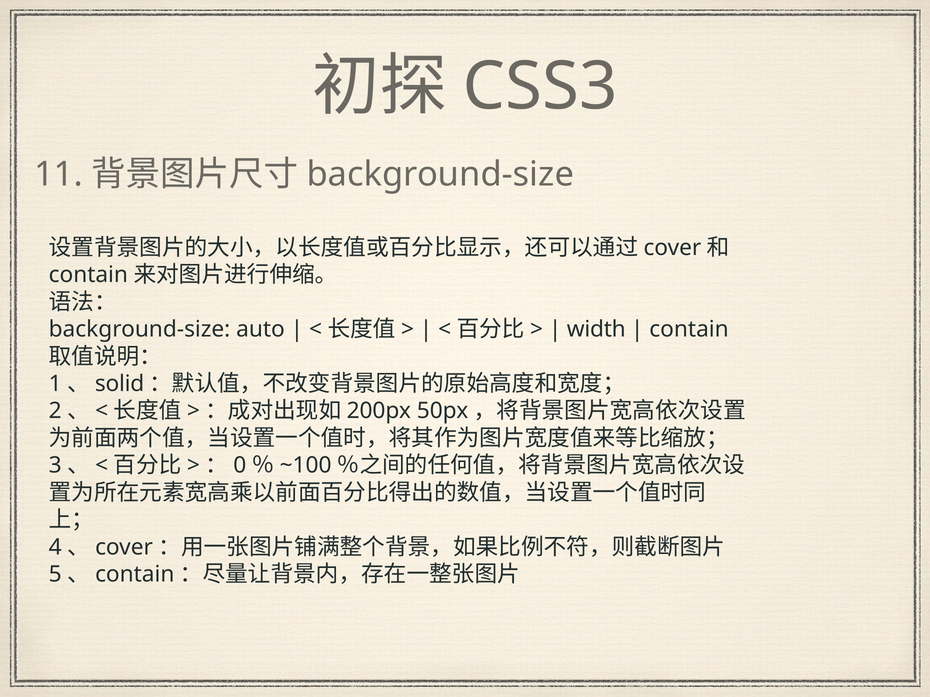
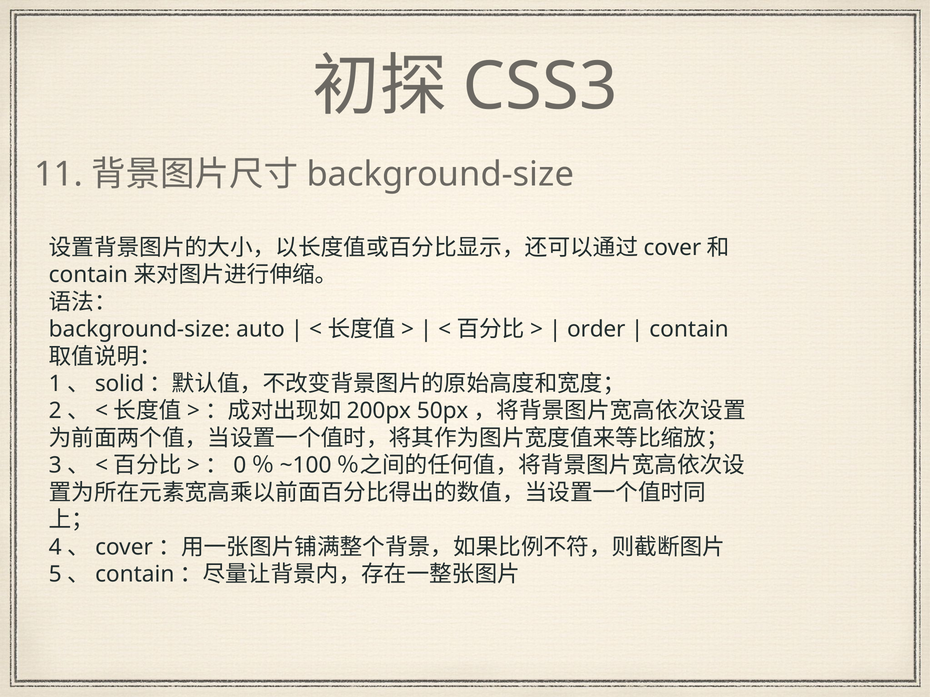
width: width -> order
